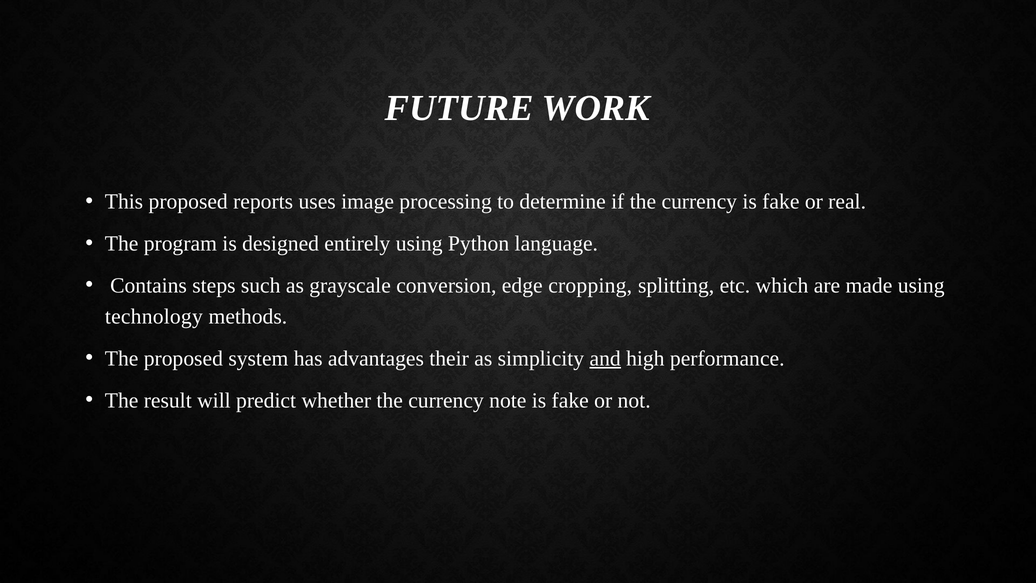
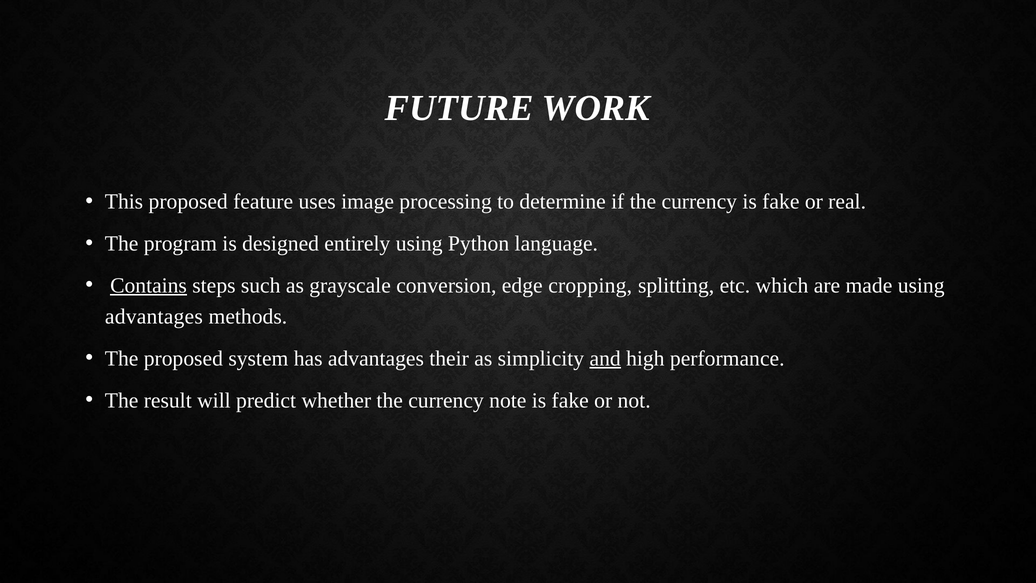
reports: reports -> feature
Contains underline: none -> present
technology at (154, 316): technology -> advantages
